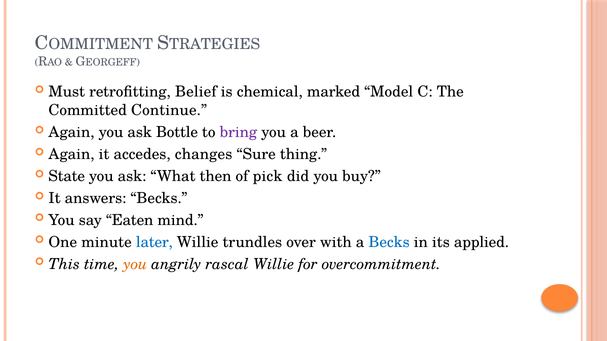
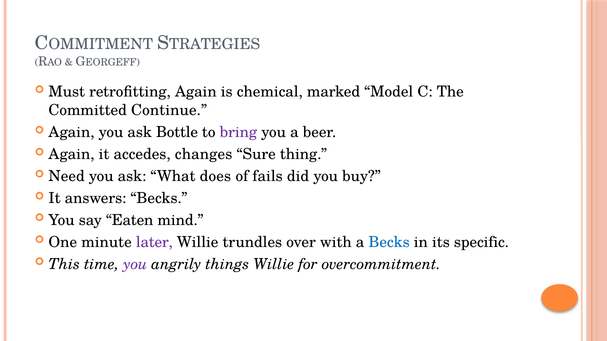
retrofitting Belief: Belief -> Again
State: State -> Need
then: then -> does
pick: pick -> fails
later colour: blue -> purple
applied: applied -> specific
you at (135, 264) colour: orange -> purple
rascal: rascal -> things
